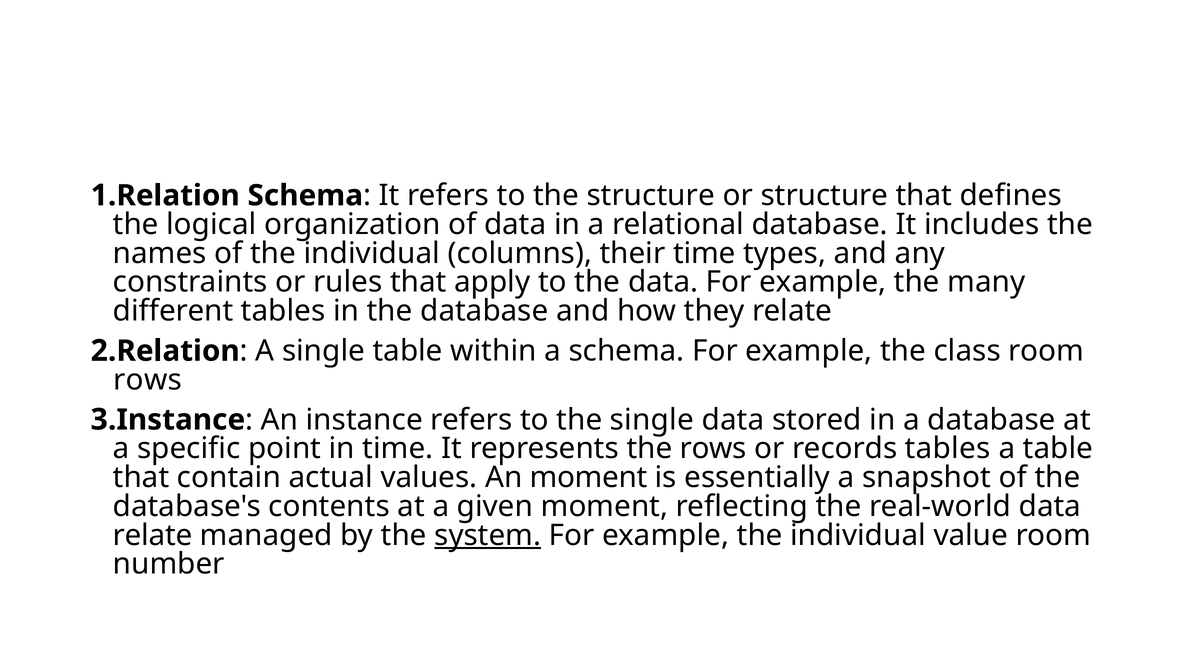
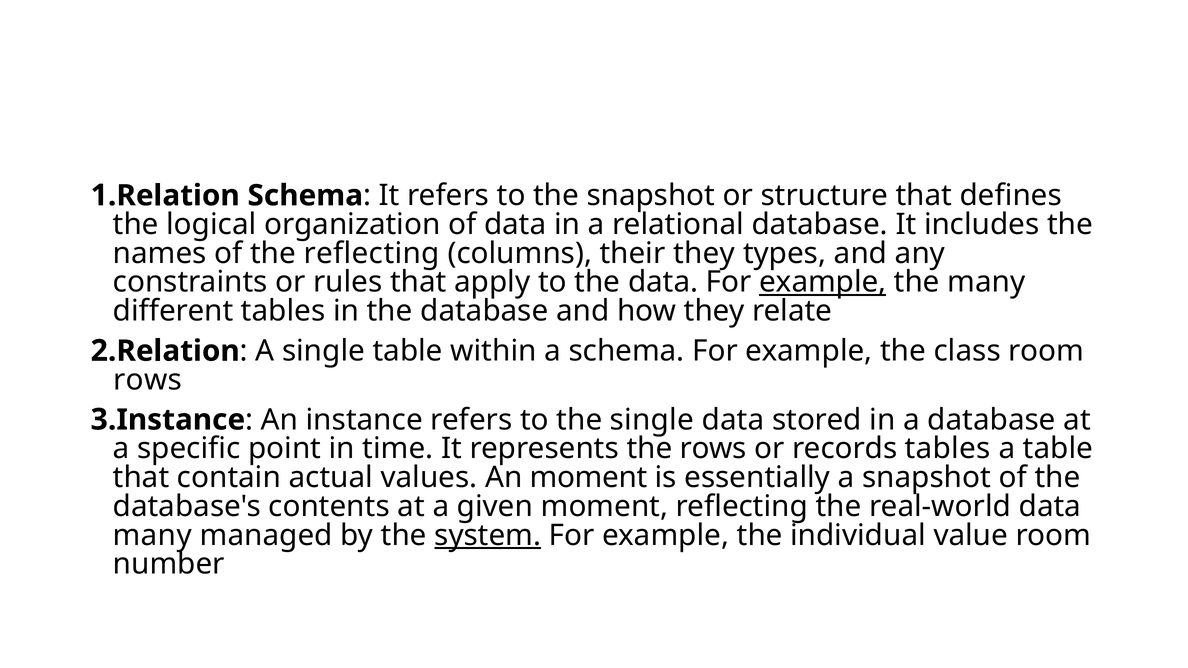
the structure: structure -> snapshot
of the individual: individual -> reflecting
their time: time -> they
example at (823, 282) underline: none -> present
relate at (153, 535): relate -> many
